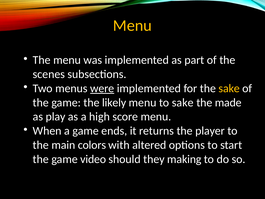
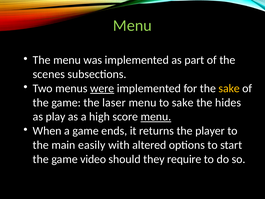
Menu at (132, 26) colour: yellow -> light green
likely: likely -> laser
made: made -> hides
menu at (156, 117) underline: none -> present
colors: colors -> easily
making: making -> require
